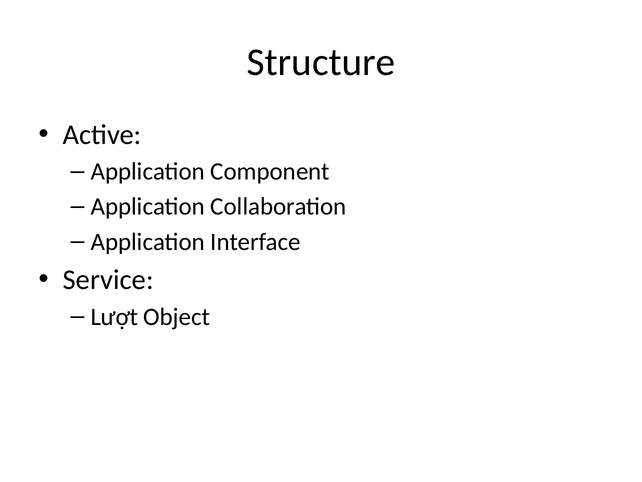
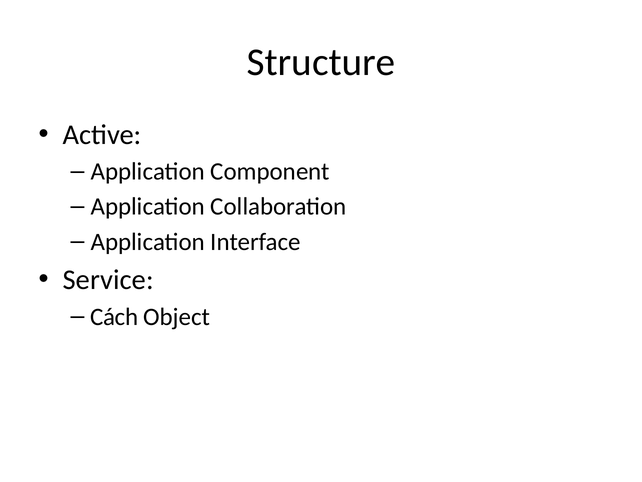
Lượt: Lượt -> Cách
